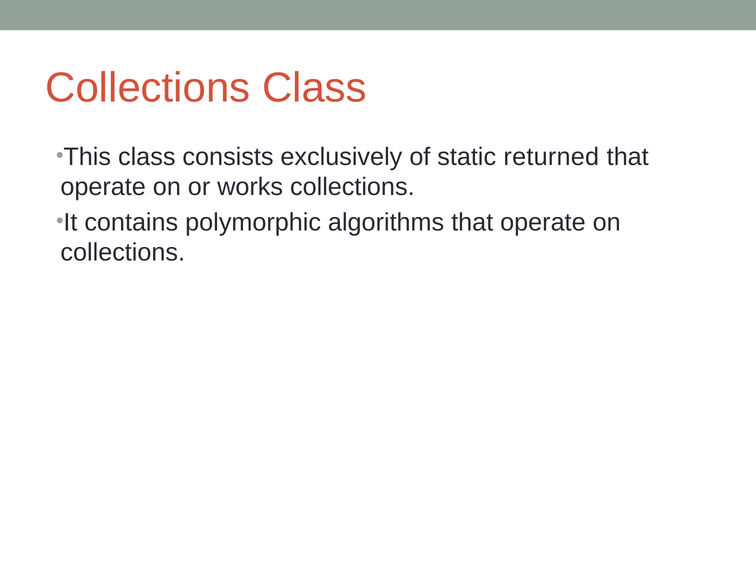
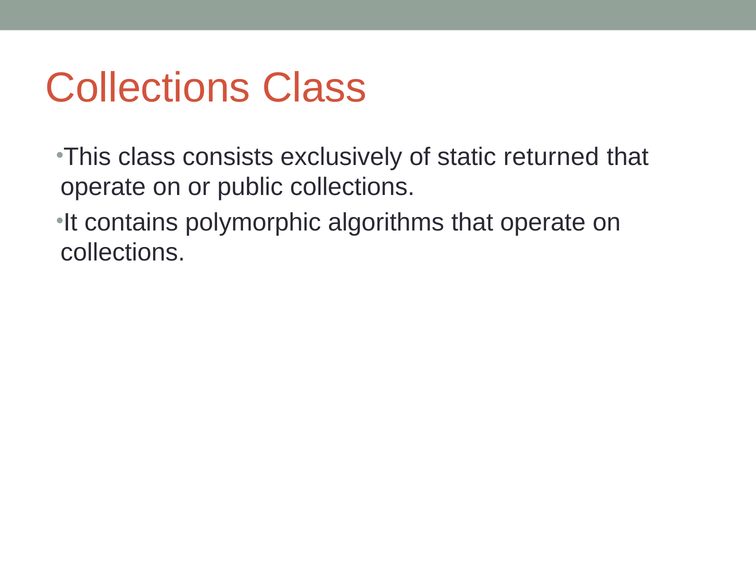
works: works -> public
